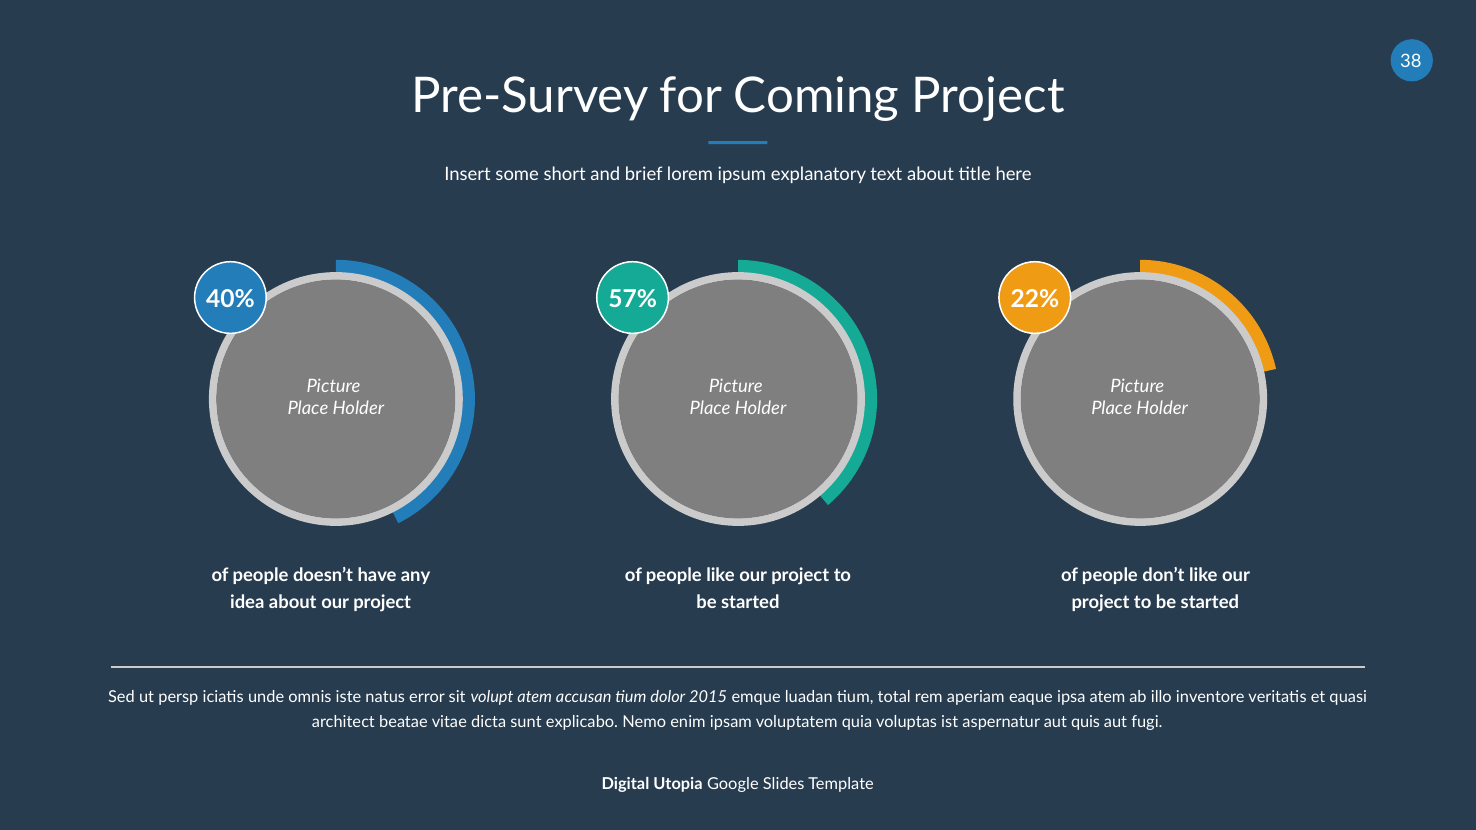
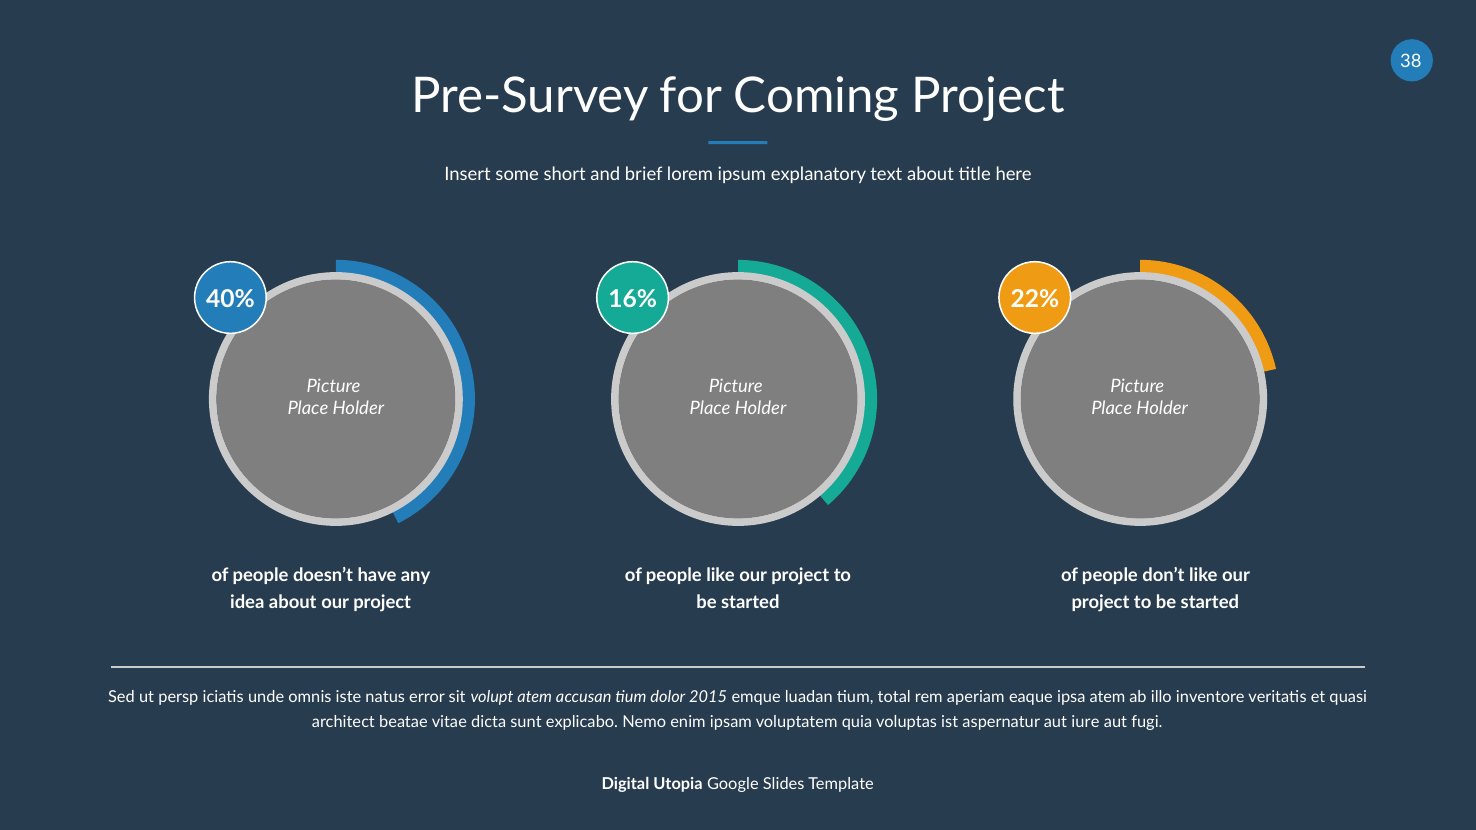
57%: 57% -> 16%
quis: quis -> iure
